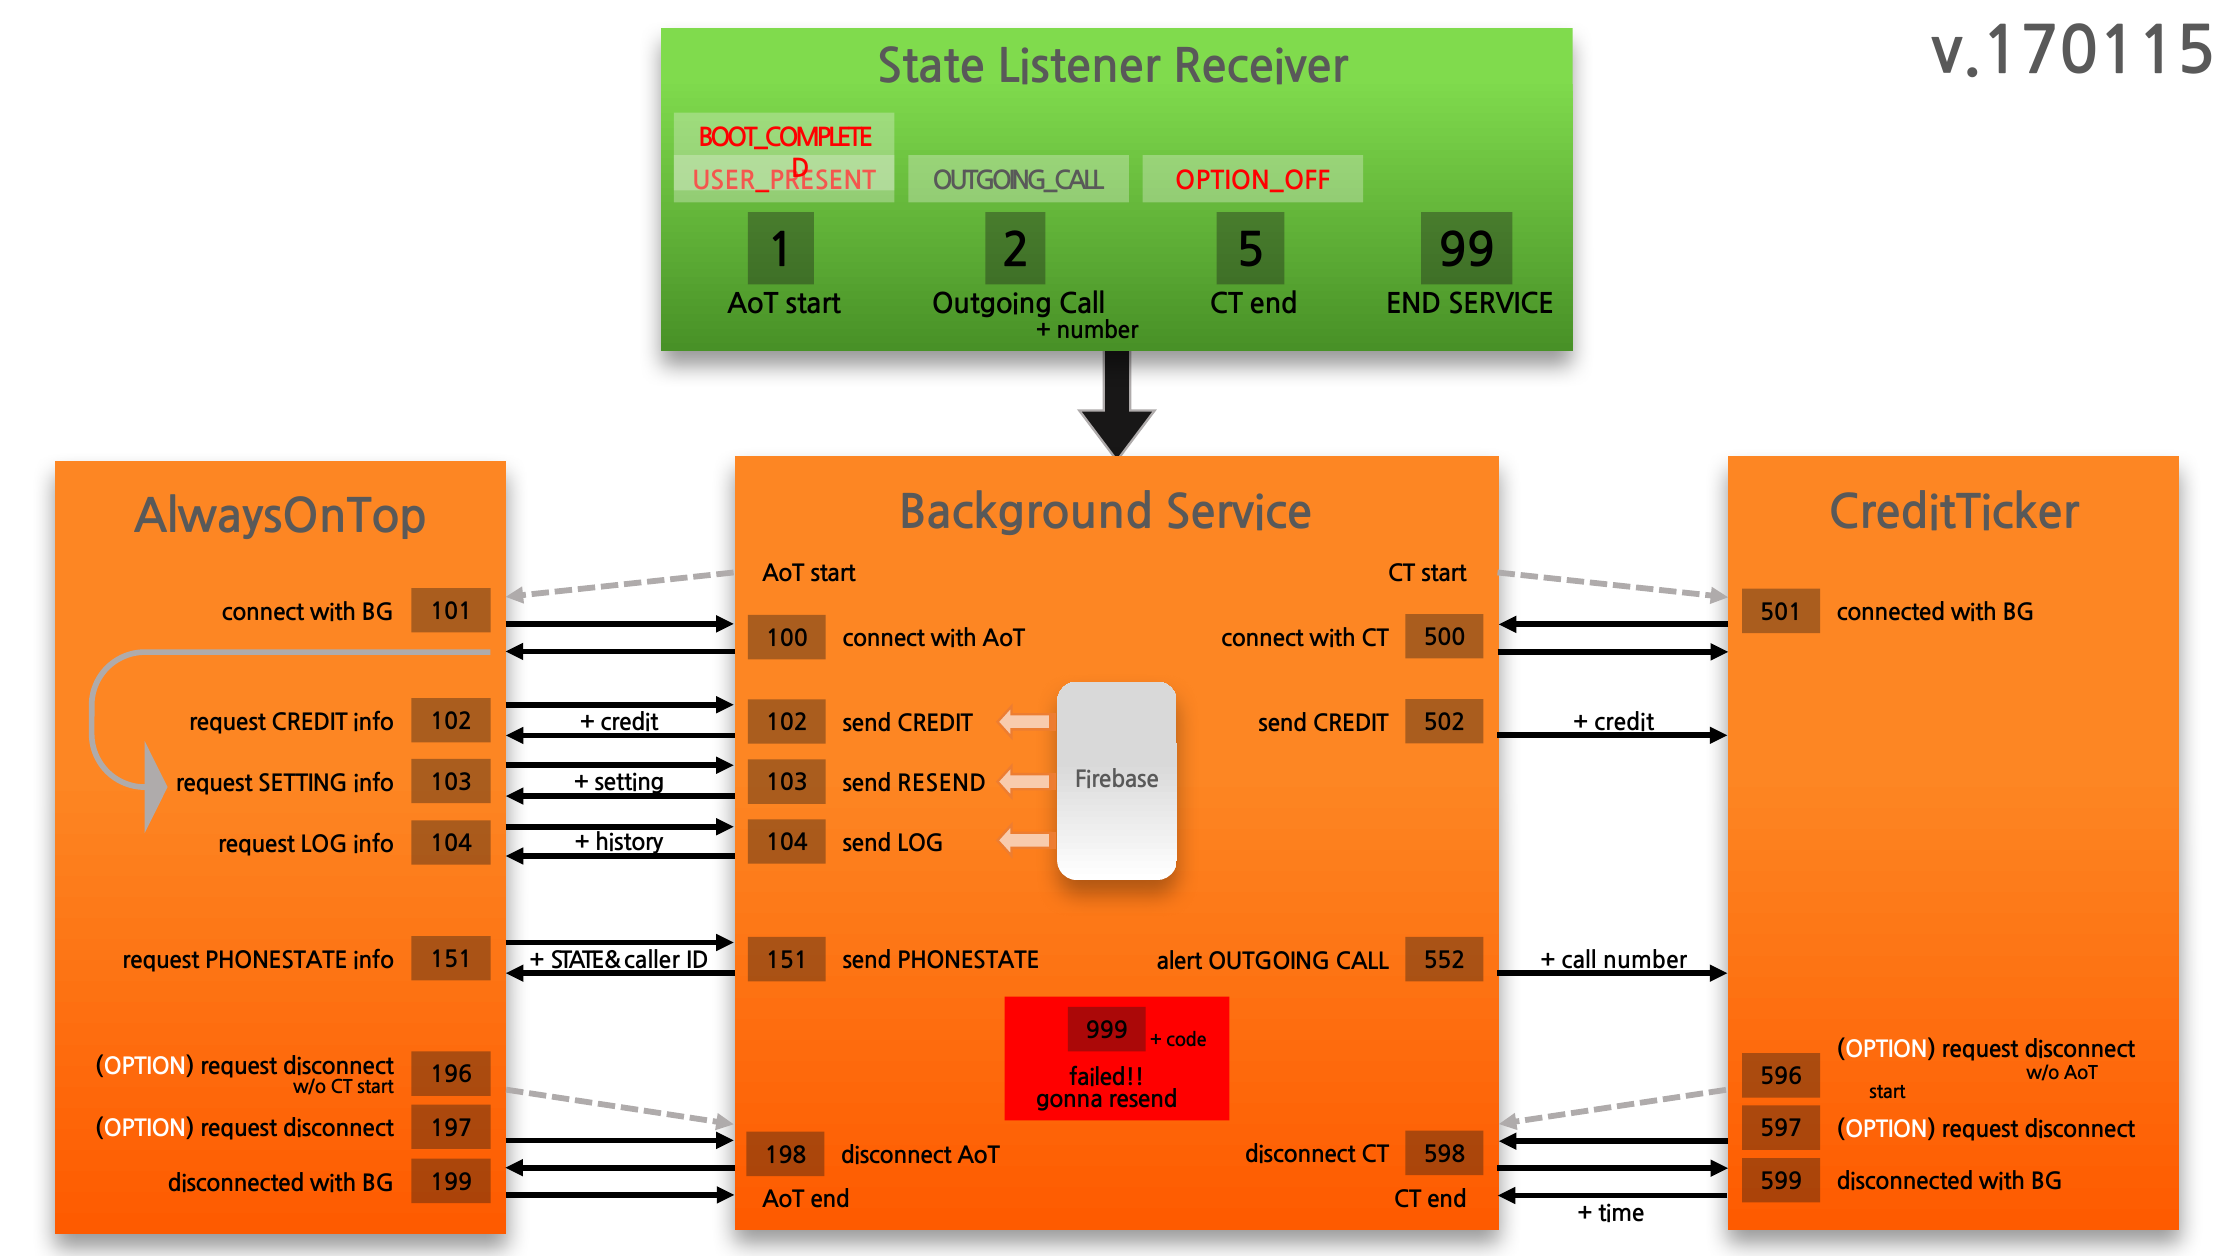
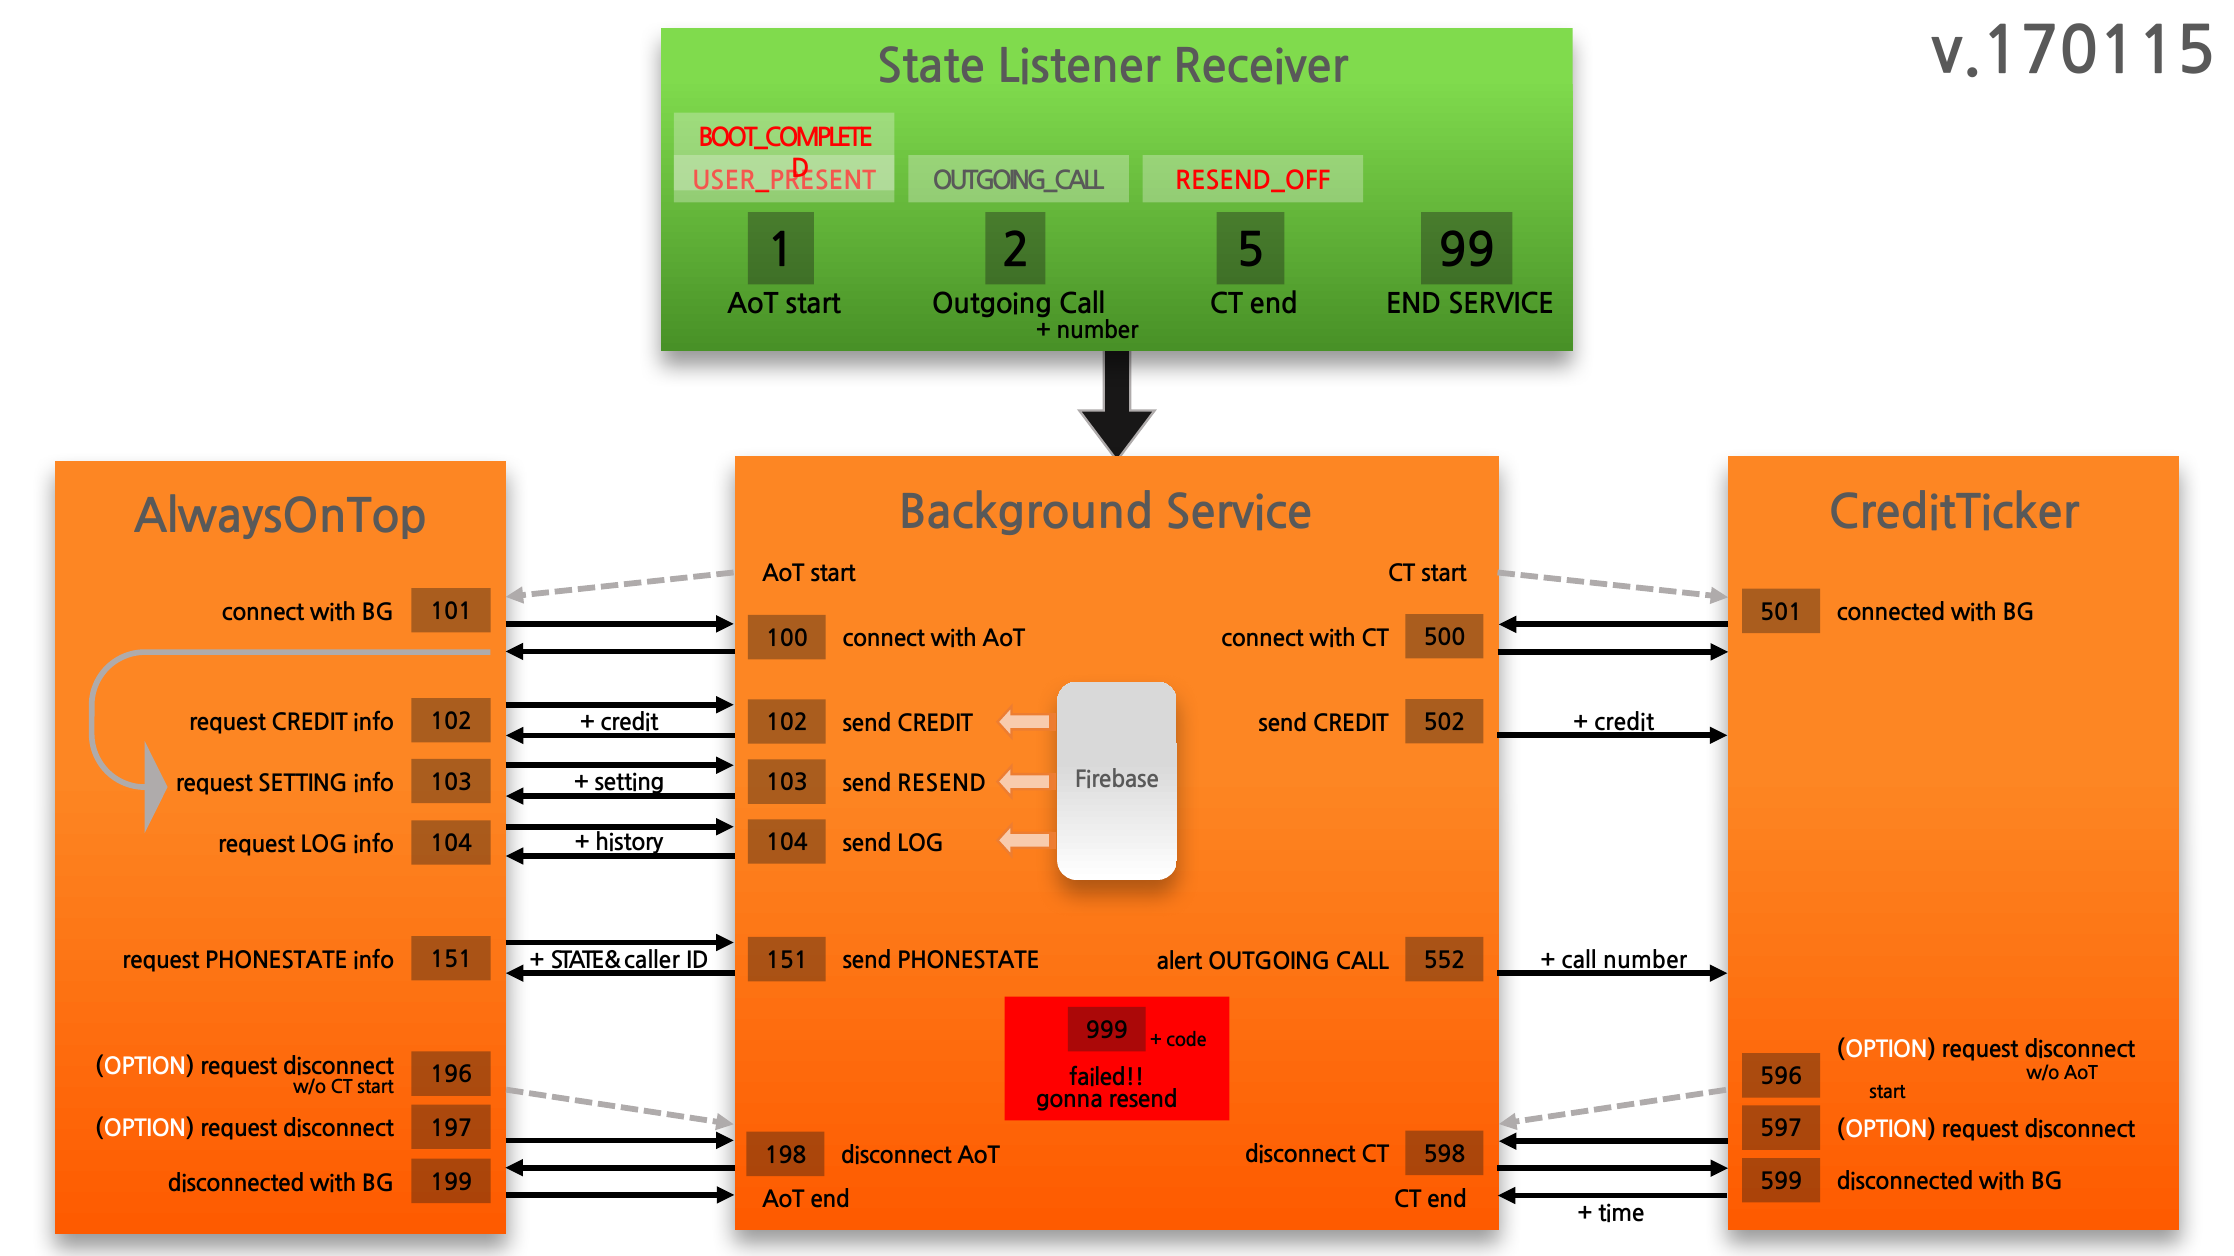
OPTION_OFF: OPTION_OFF -> RESEND_OFF
